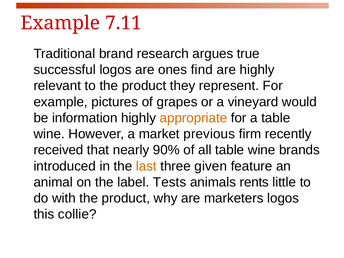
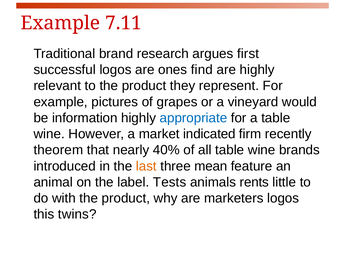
true: true -> first
appropriate colour: orange -> blue
previous: previous -> indicated
received: received -> theorem
90%: 90% -> 40%
given: given -> mean
collie: collie -> twins
